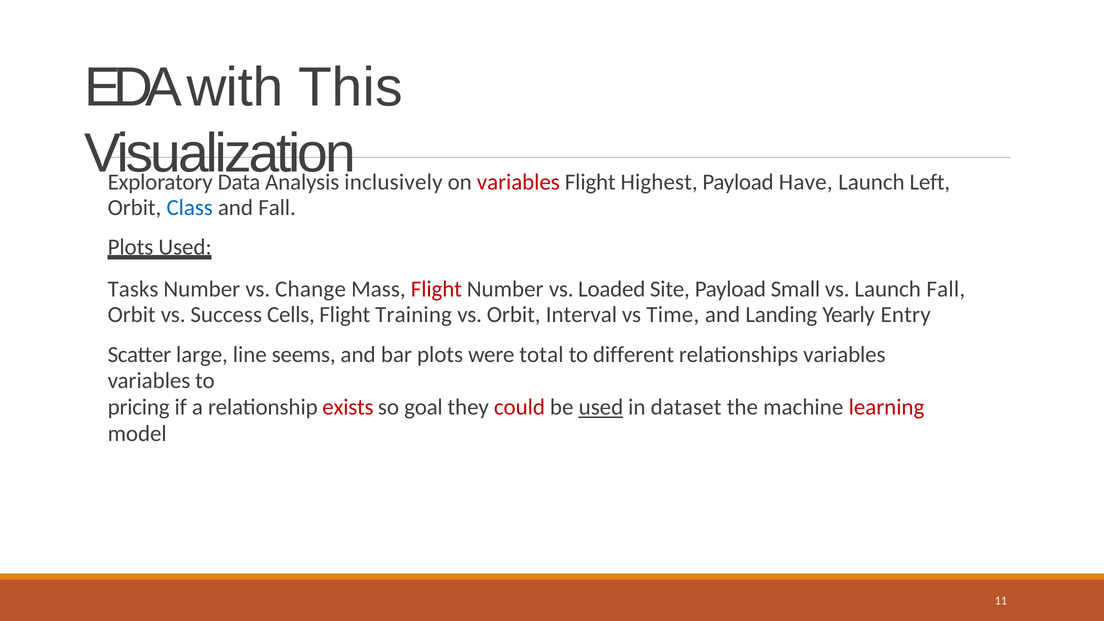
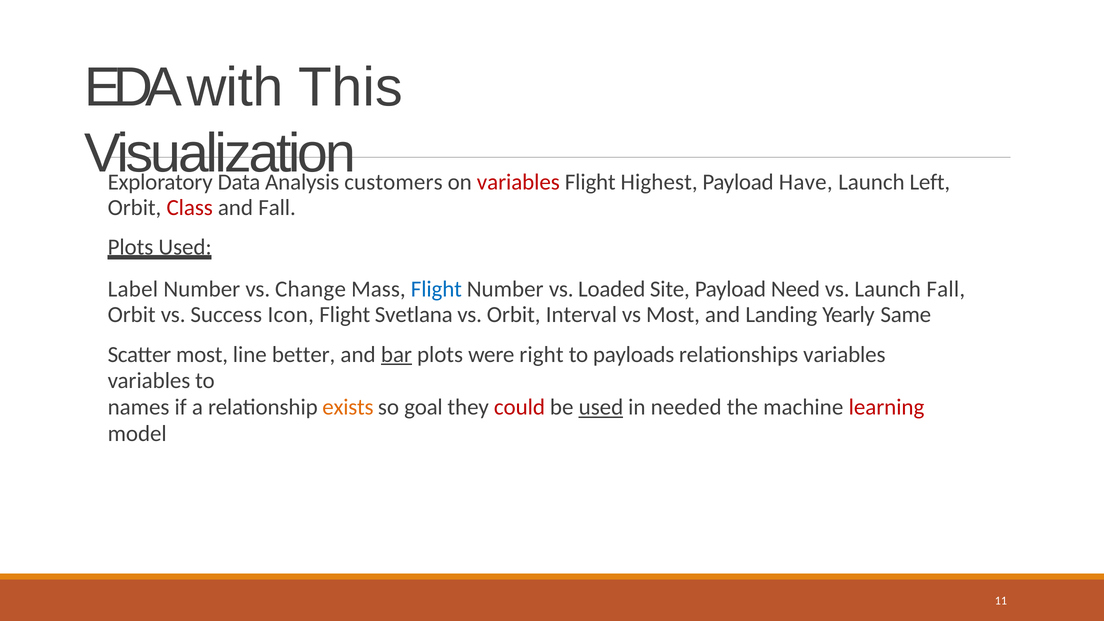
inclusively: inclusively -> customers
Class colour: blue -> red
Tasks: Tasks -> Label
Flight at (436, 289) colour: red -> blue
Small: Small -> Need
Cells: Cells -> Icon
Training: Training -> Svetlana
vs Time: Time -> Most
Entry: Entry -> Same
Scatter large: large -> most
seems: seems -> better
bar underline: none -> present
total: total -> right
different: different -> payloads
pricing: pricing -> names
exists colour: red -> orange
dataset: dataset -> needed
